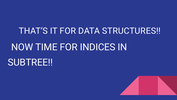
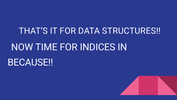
SUBTREE: SUBTREE -> BECAUSE
